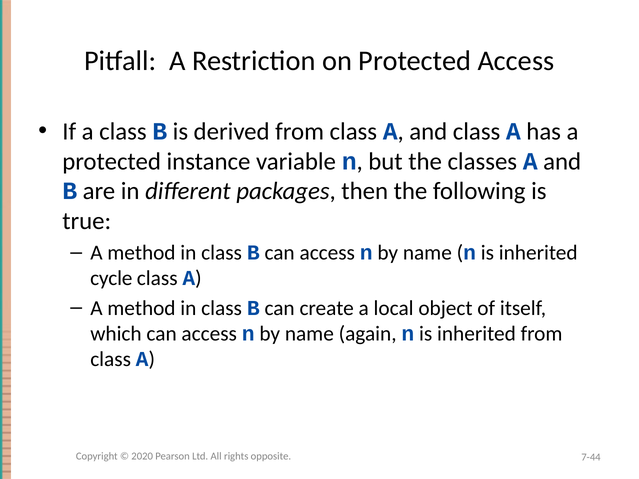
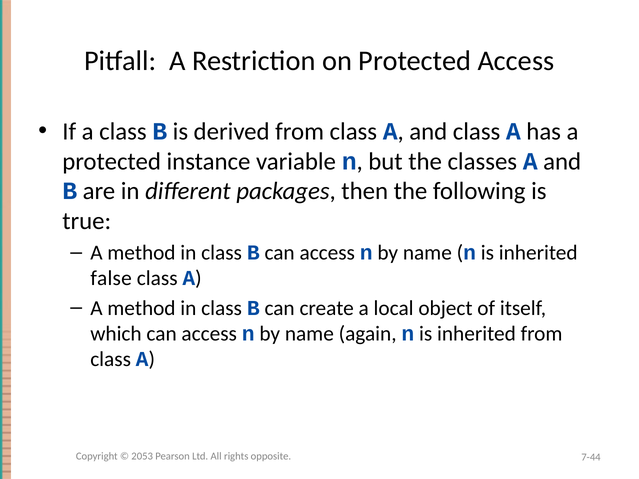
cycle: cycle -> false
2020: 2020 -> 2053
